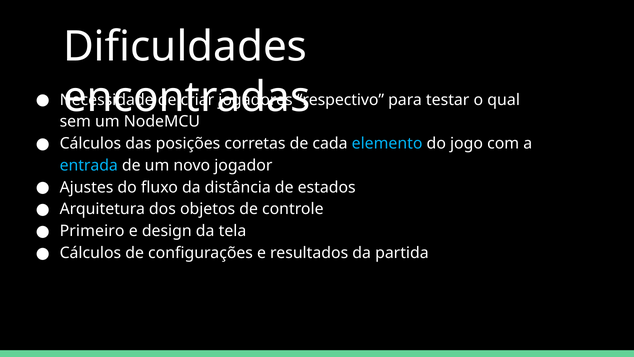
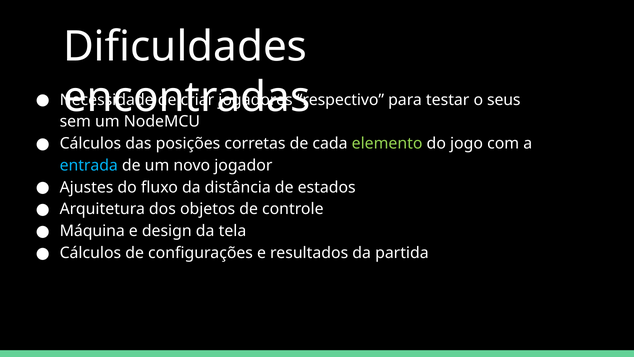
qual: qual -> seus
elemento colour: light blue -> light green
Primeiro: Primeiro -> Máquina
